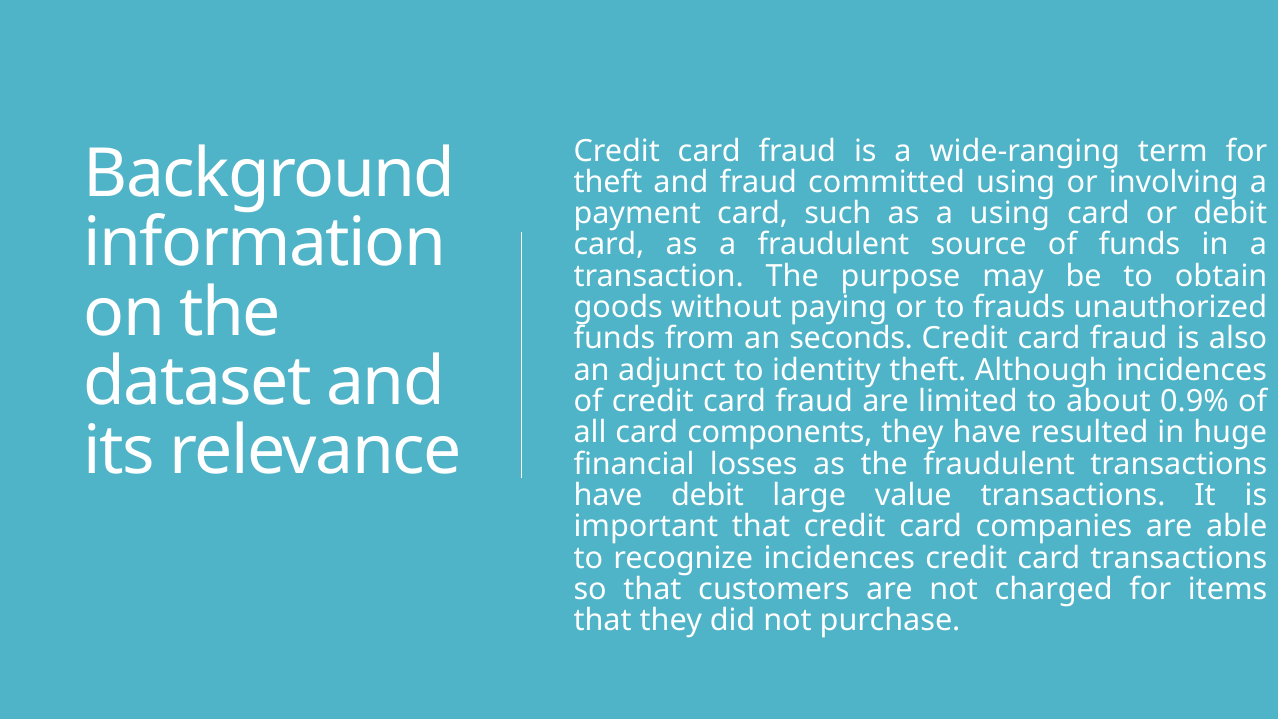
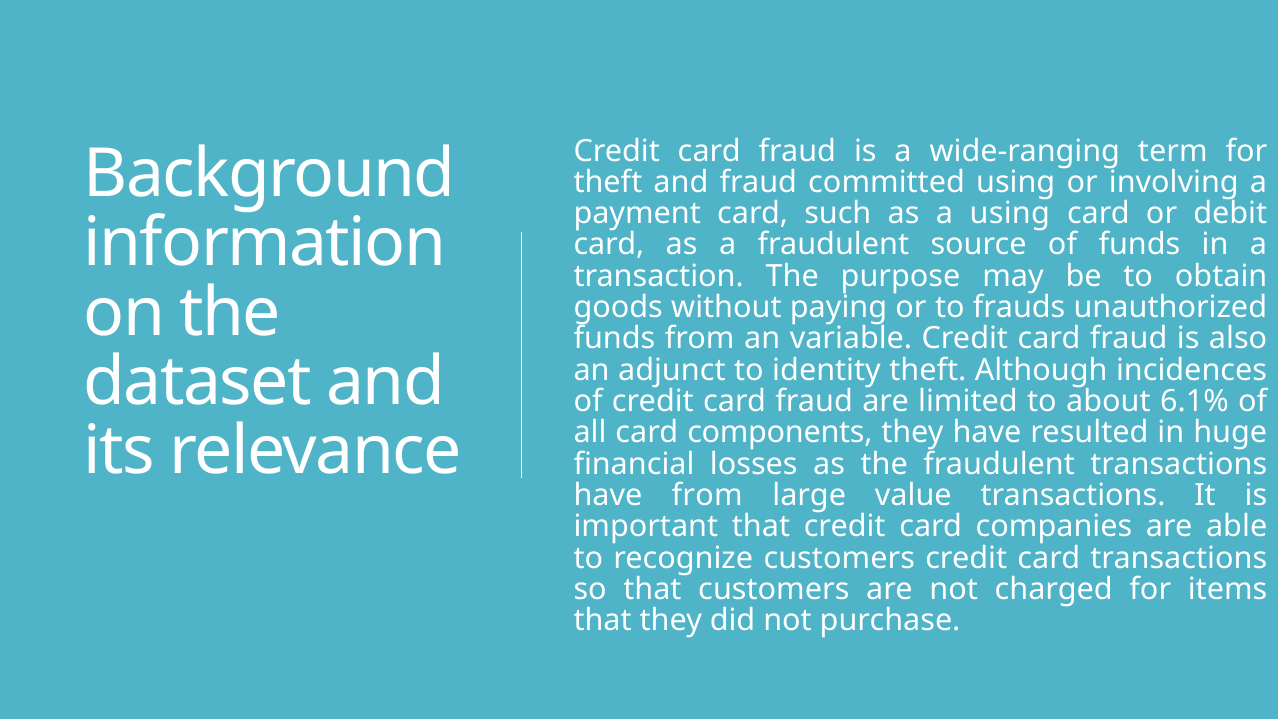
seconds: seconds -> variable
0.9%: 0.9% -> 6.1%
have debit: debit -> from
recognize incidences: incidences -> customers
